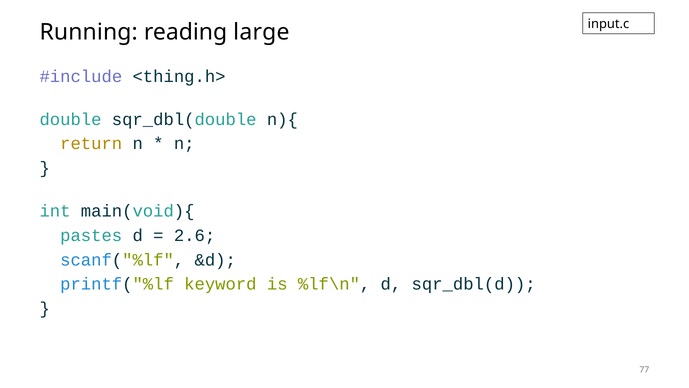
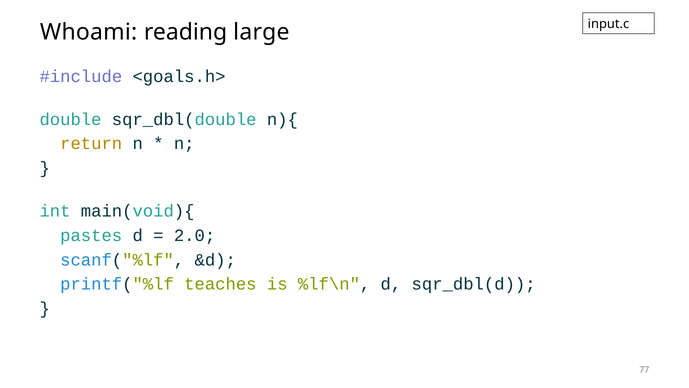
Running: Running -> Whoami
<thing.h>: <thing.h> -> <goals.h>
2.6: 2.6 -> 2.0
keyword: keyword -> teaches
